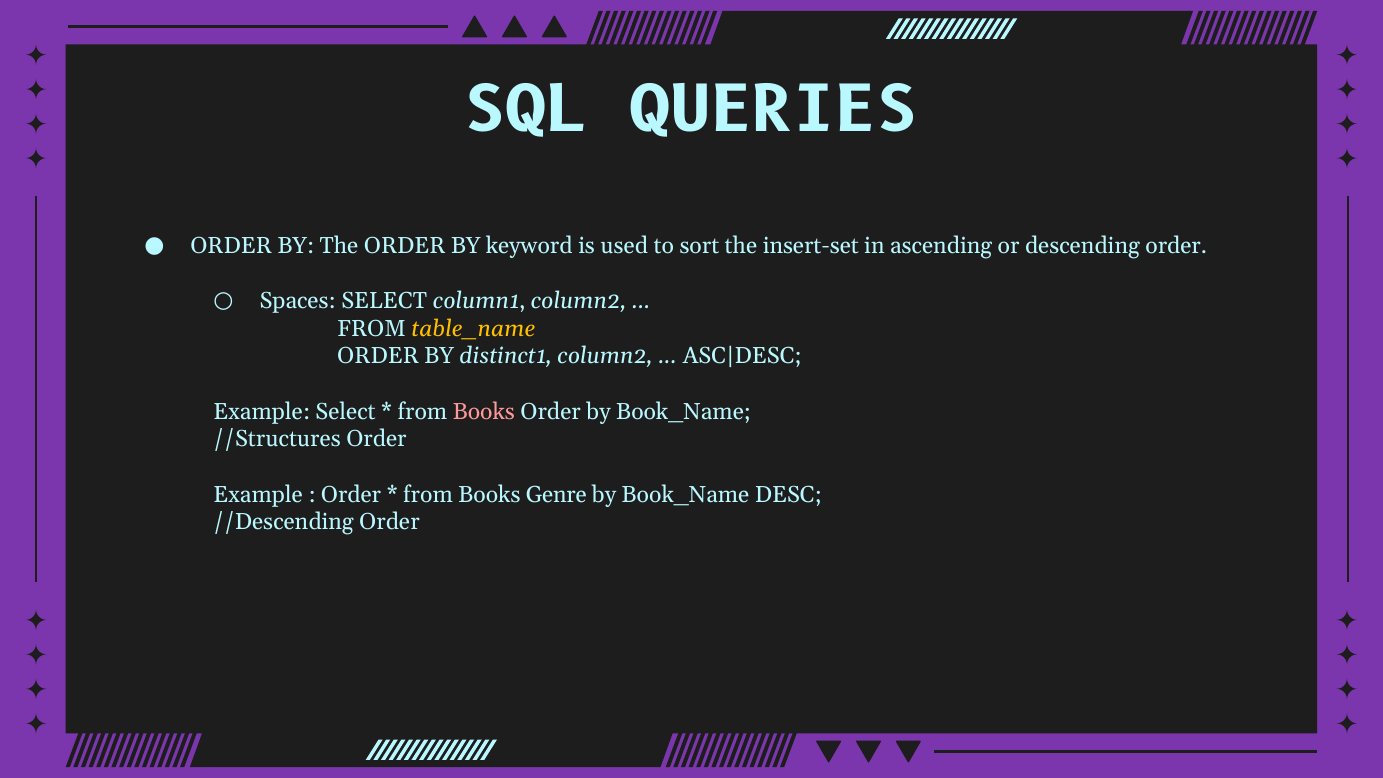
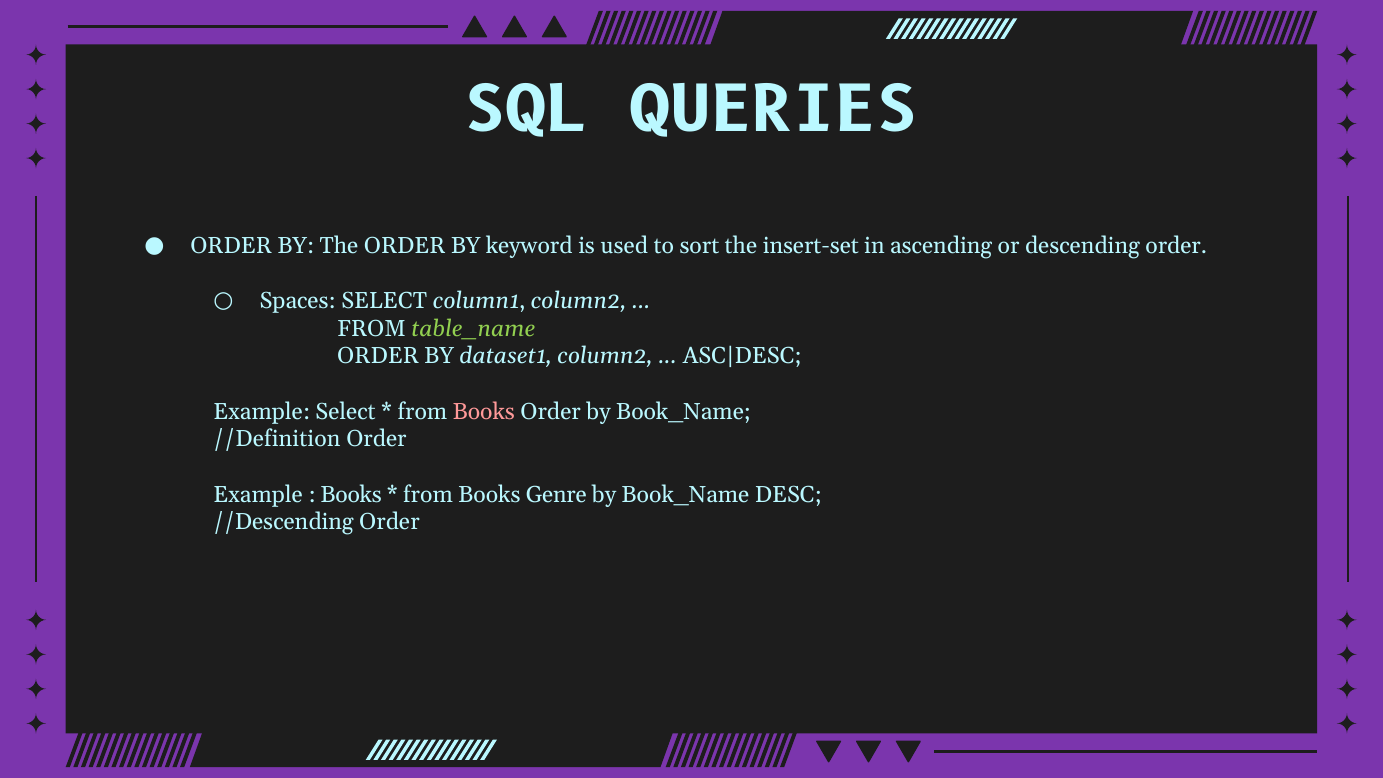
table_name colour: yellow -> light green
distinct1: distinct1 -> dataset1
//Structures: //Structures -> //Definition
Order at (351, 494): Order -> Books
